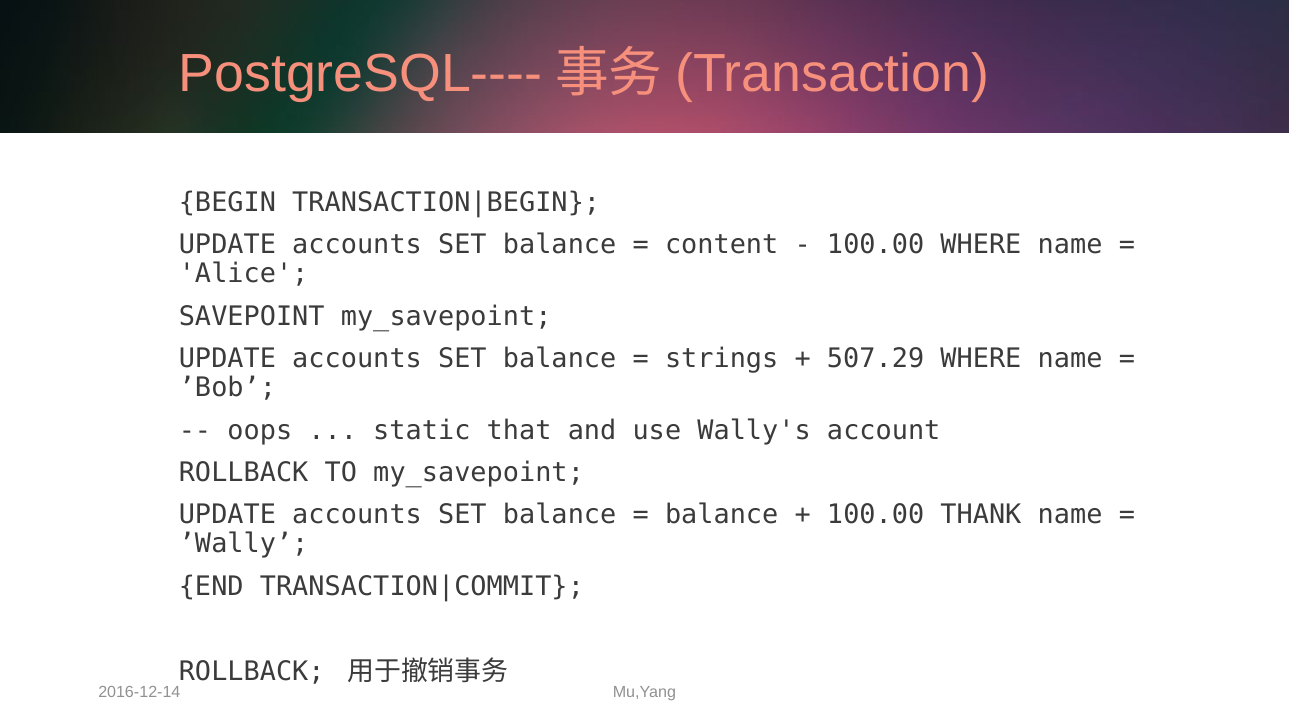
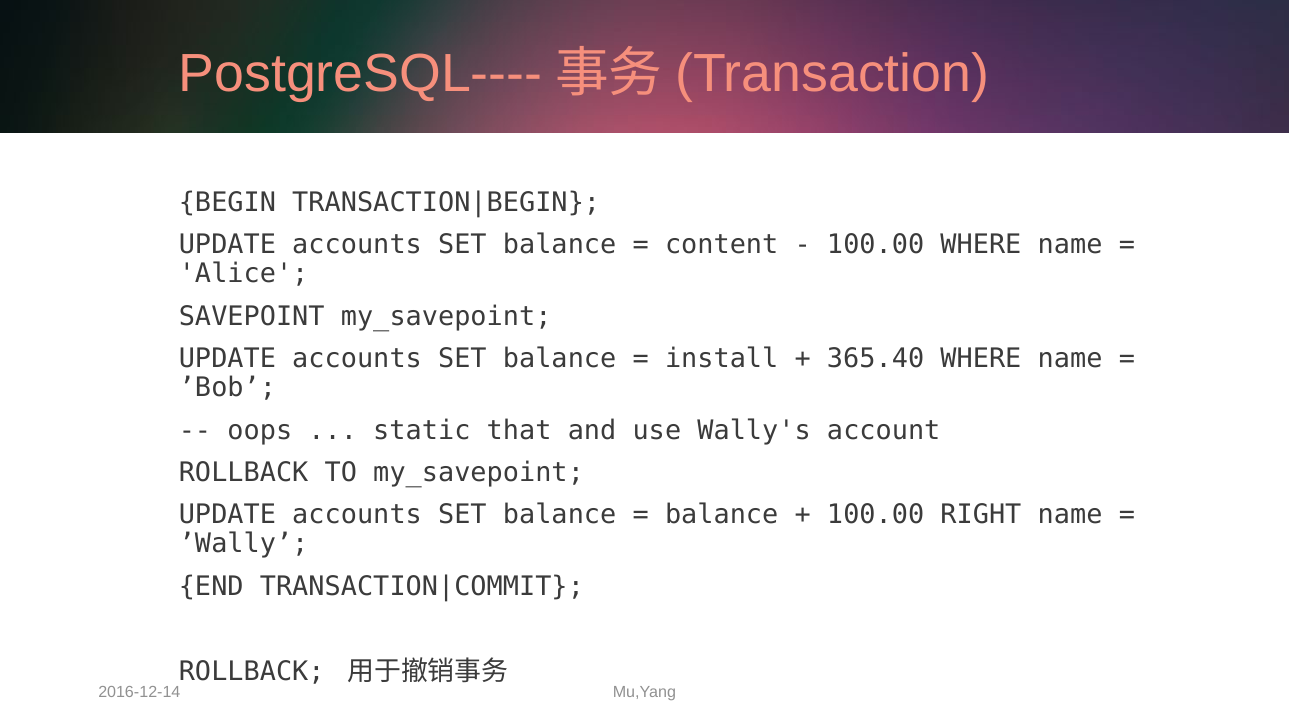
strings: strings -> install
507.29: 507.29 -> 365.40
THANK: THANK -> RIGHT
